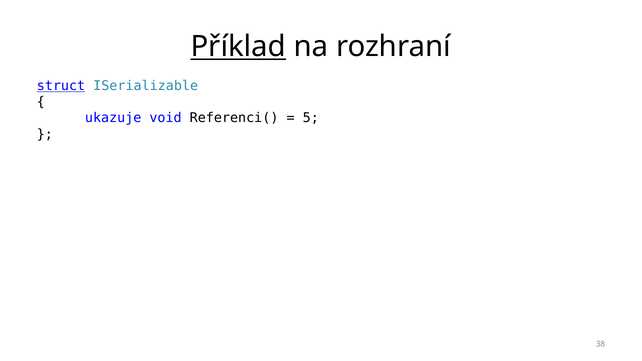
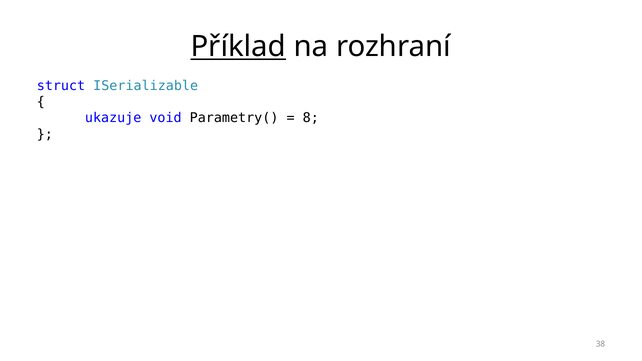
struct underline: present -> none
Referenci(: Referenci( -> Parametry(
5: 5 -> 8
